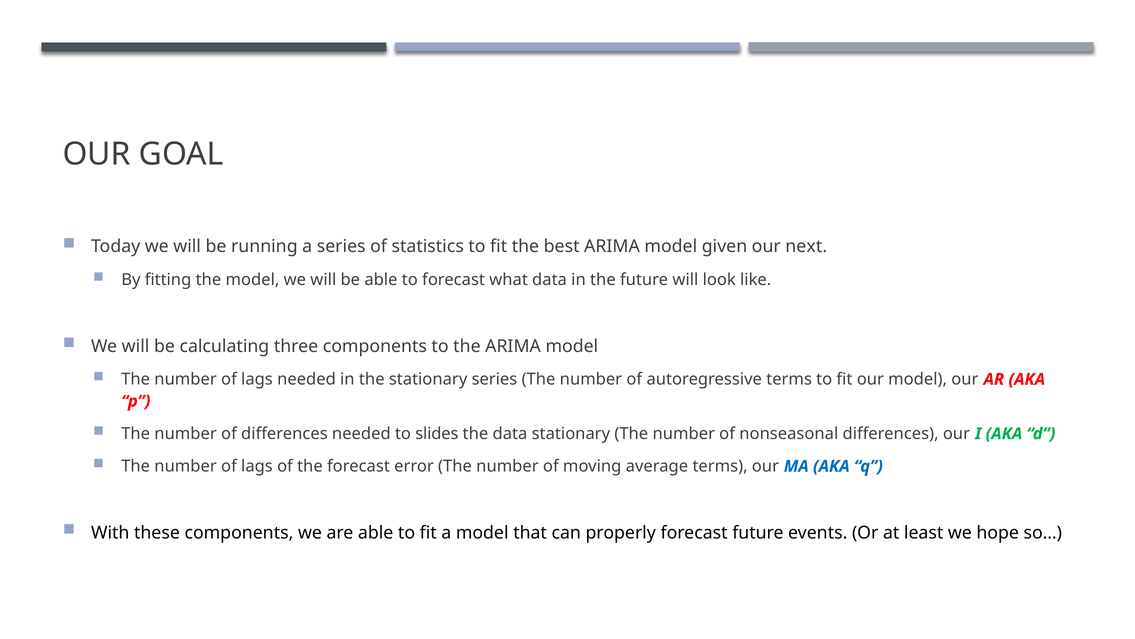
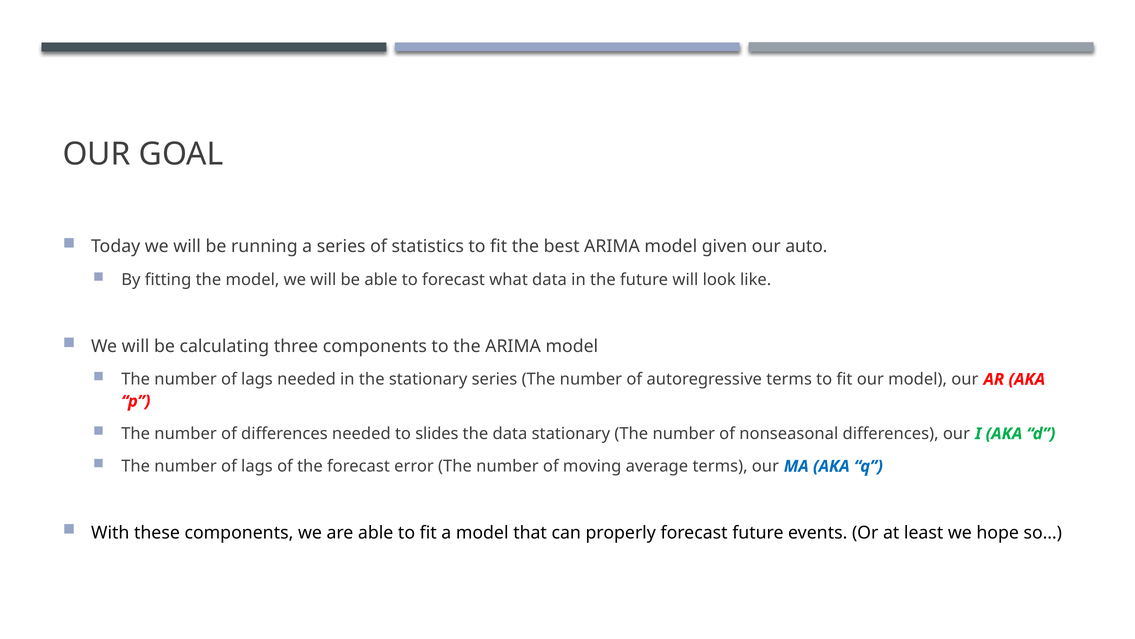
next: next -> auto
